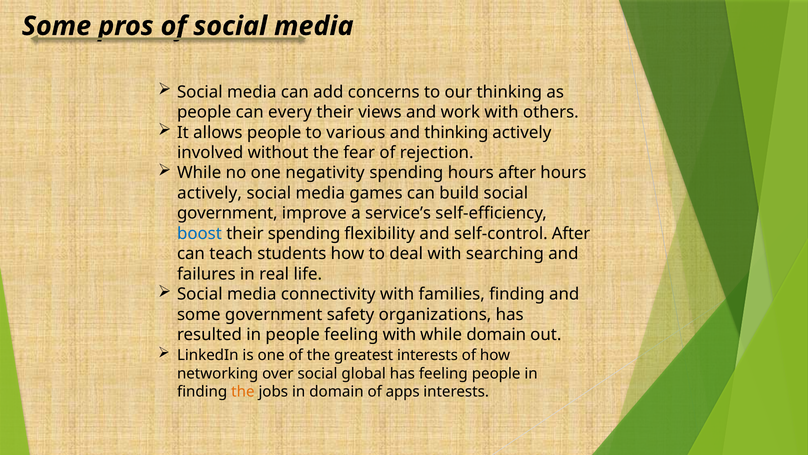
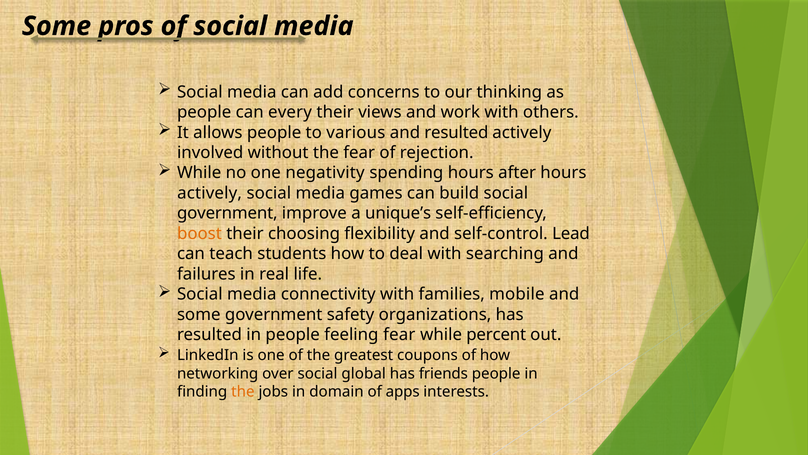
and thinking: thinking -> resulted
service’s: service’s -> unique’s
boost colour: blue -> orange
their spending: spending -> choosing
self-control After: After -> Lead
families finding: finding -> mobile
feeling with: with -> fear
while domain: domain -> percent
greatest interests: interests -> coupons
has feeling: feeling -> friends
